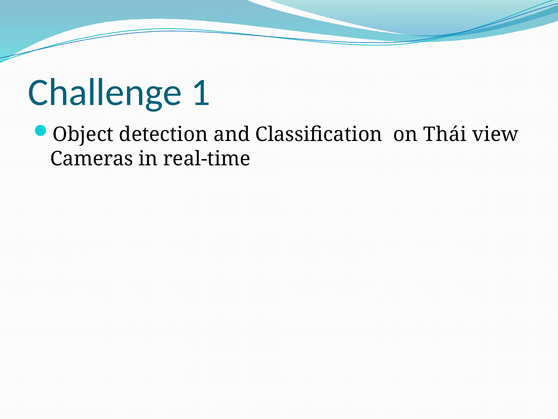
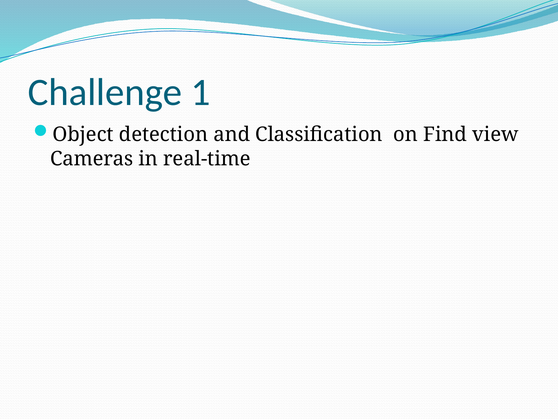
Thái: Thái -> Find
